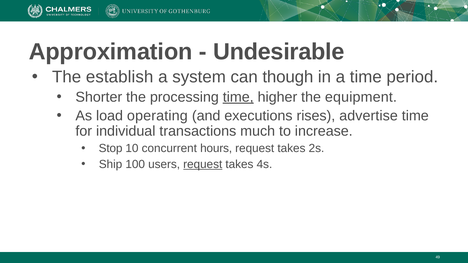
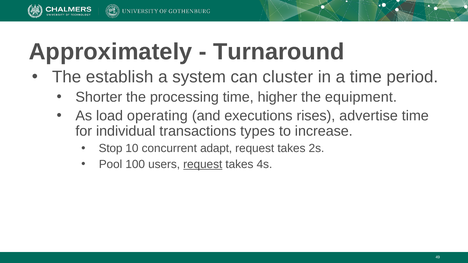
Approximation: Approximation -> Approximately
Undesirable: Undesirable -> Turnaround
though: though -> cluster
time at (238, 97) underline: present -> none
much: much -> types
hours: hours -> adapt
Ship: Ship -> Pool
